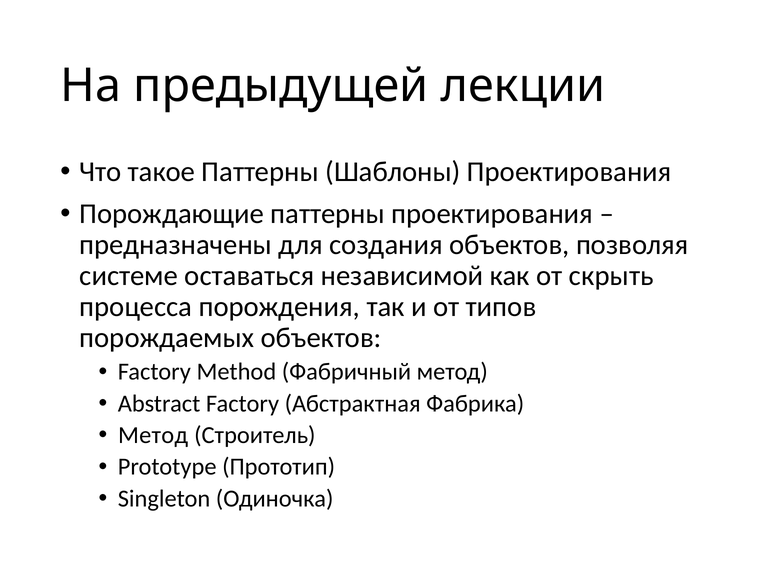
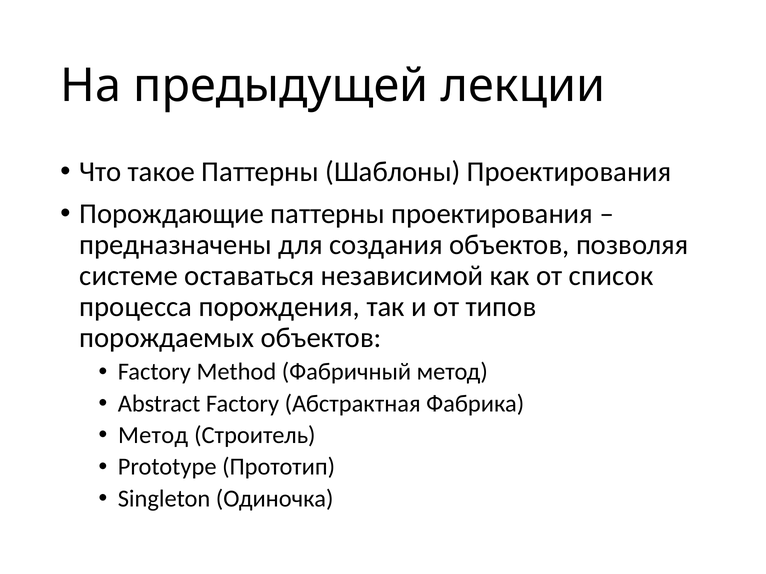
скрыть: скрыть -> список
